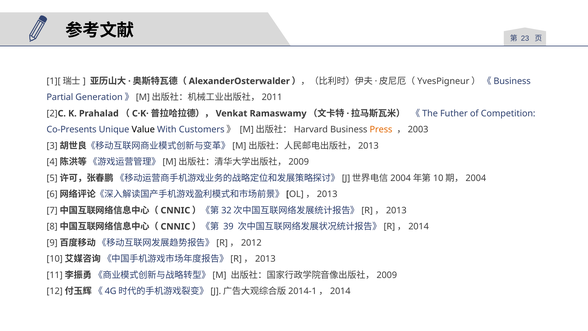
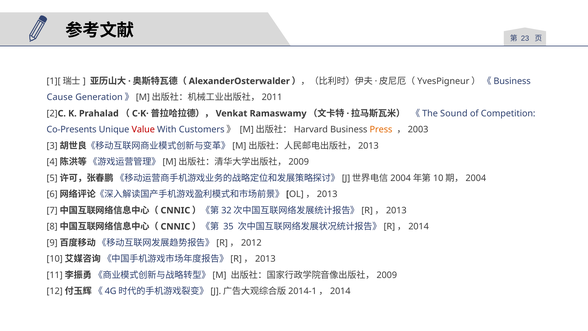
Partial: Partial -> Cause
Futher: Futher -> Sound
Value colour: black -> red
39: 39 -> 35
